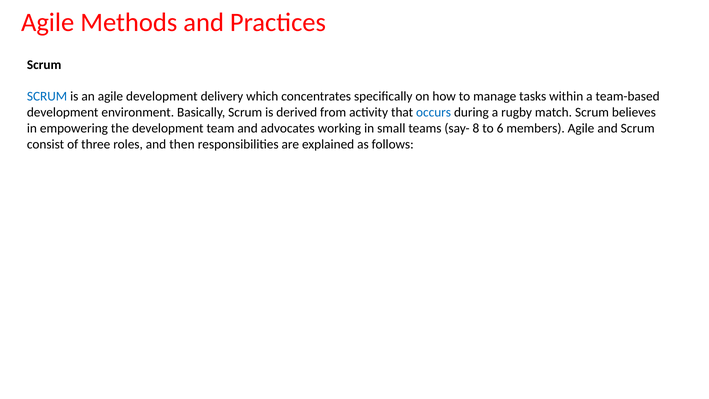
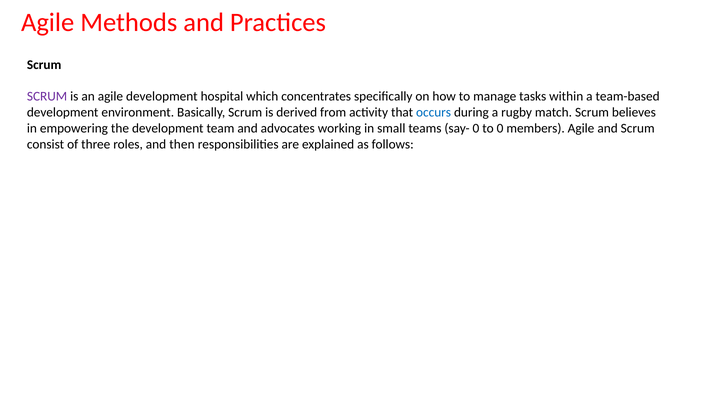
SCRUM at (47, 96) colour: blue -> purple
delivery: delivery -> hospital
say- 8: 8 -> 0
to 6: 6 -> 0
